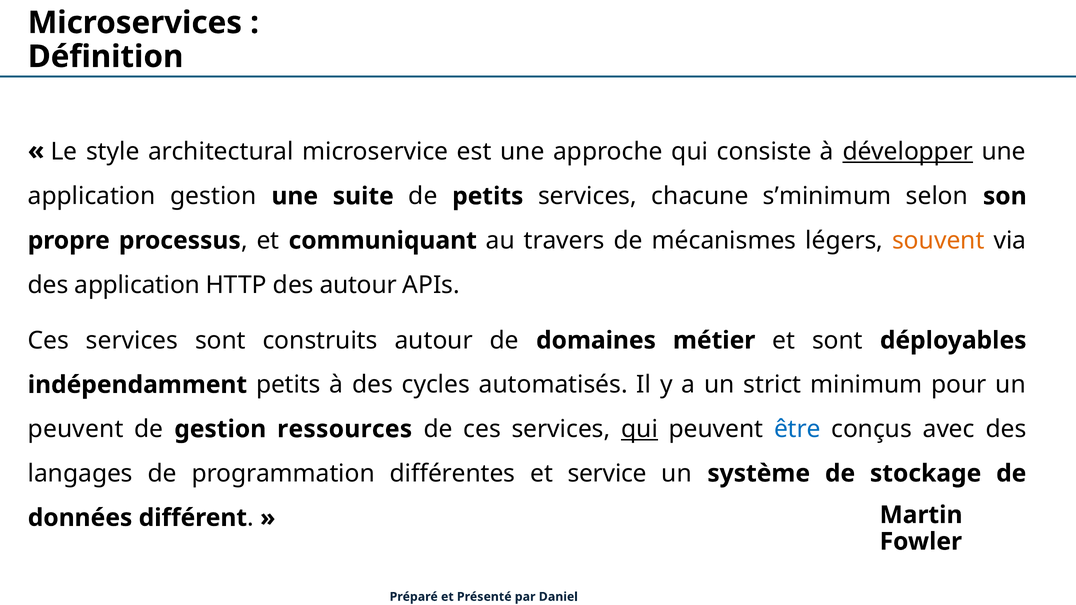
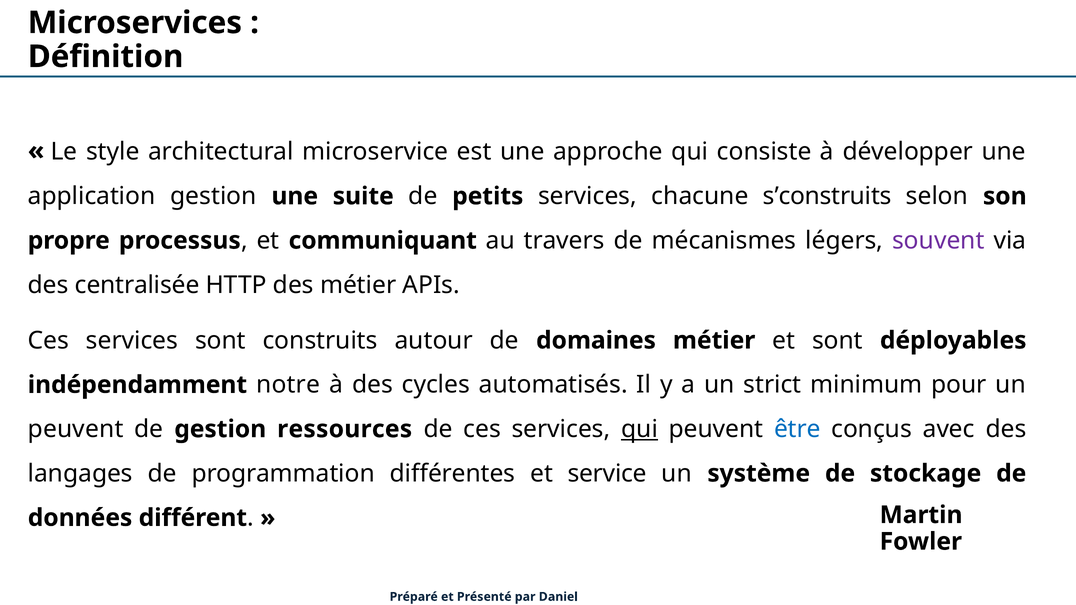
développer underline: present -> none
s’minimum: s’minimum -> s’construits
souvent colour: orange -> purple
des application: application -> centralisée
des autour: autour -> métier
indépendamment petits: petits -> notre
